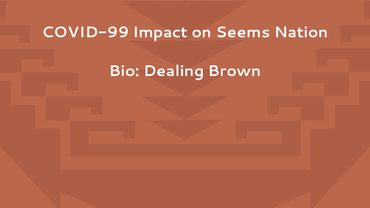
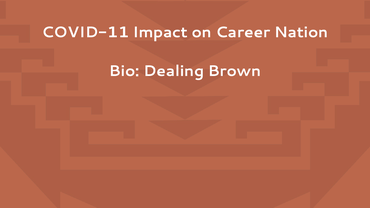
COVID-99: COVID-99 -> COVID-11
Seems: Seems -> Career
